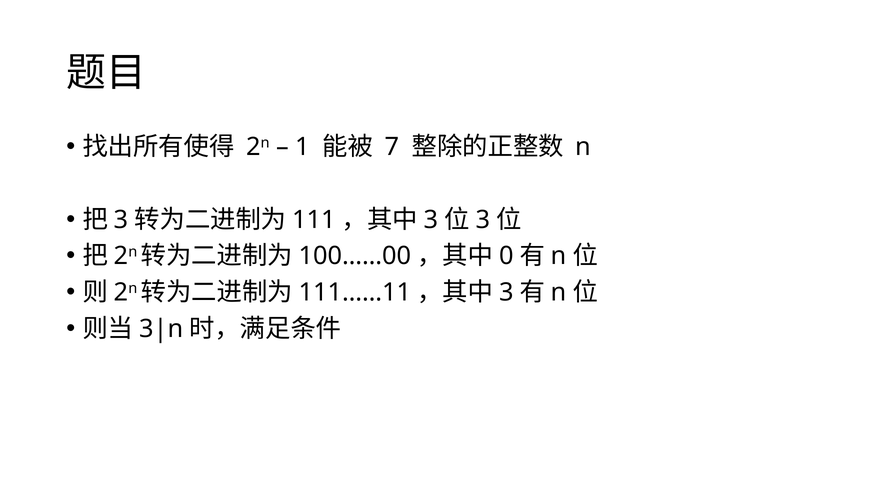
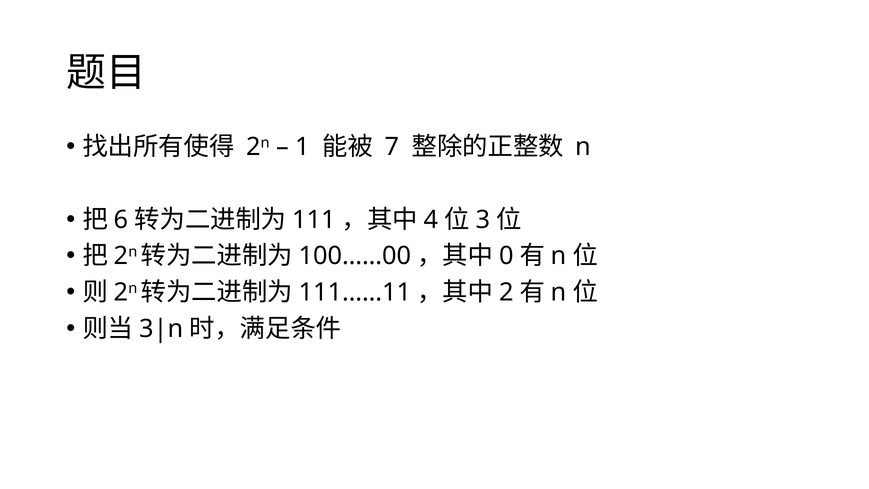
3 at (121, 220): 3 -> 6
3 at (431, 220): 3 -> 4
3 at (506, 292): 3 -> 2
